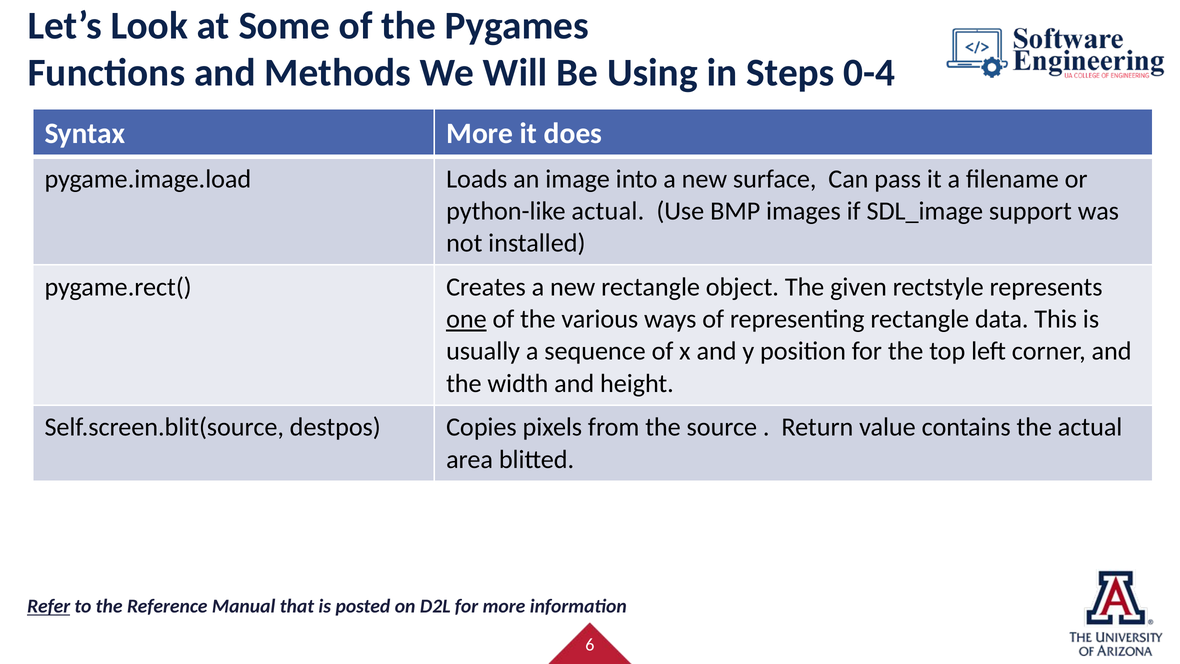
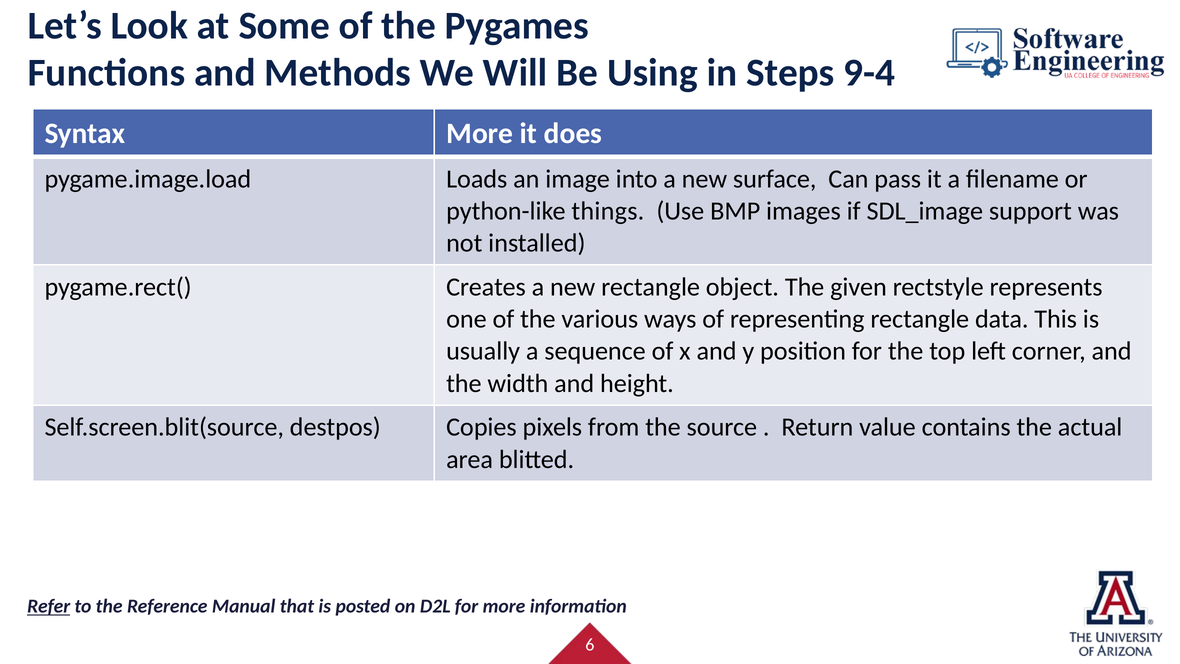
0-4: 0-4 -> 9-4
python-like actual: actual -> things
one underline: present -> none
